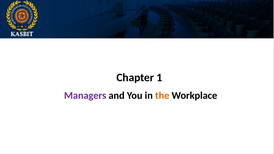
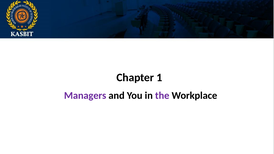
the colour: orange -> purple
